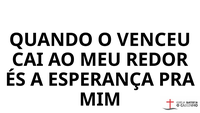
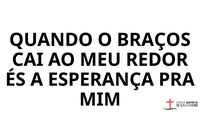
VENCEU: VENCEU -> BRAÇOS
